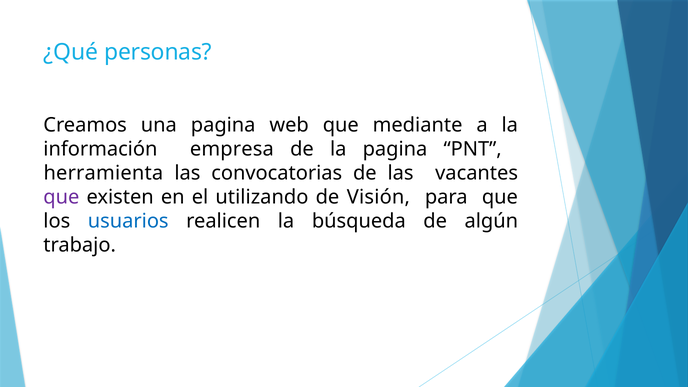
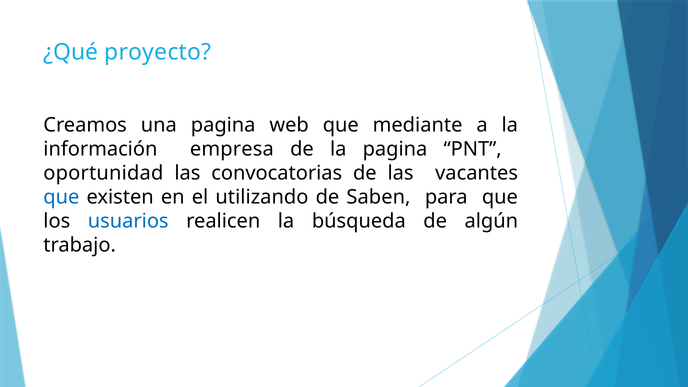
personas: personas -> proyecto
herramienta: herramienta -> oportunidad
que at (61, 197) colour: purple -> blue
Visión: Visión -> Saben
